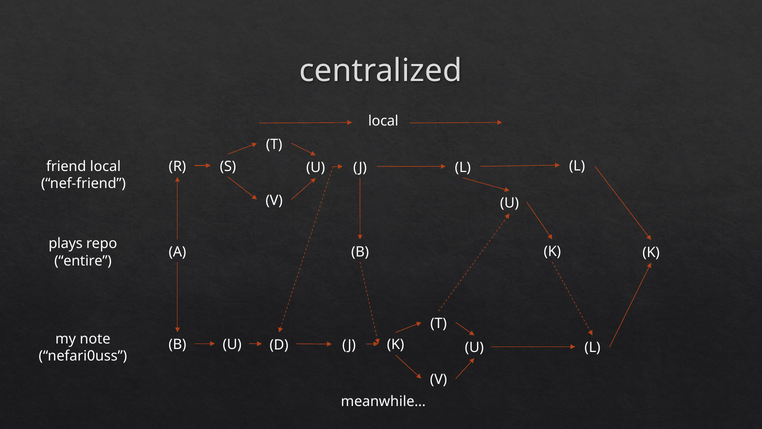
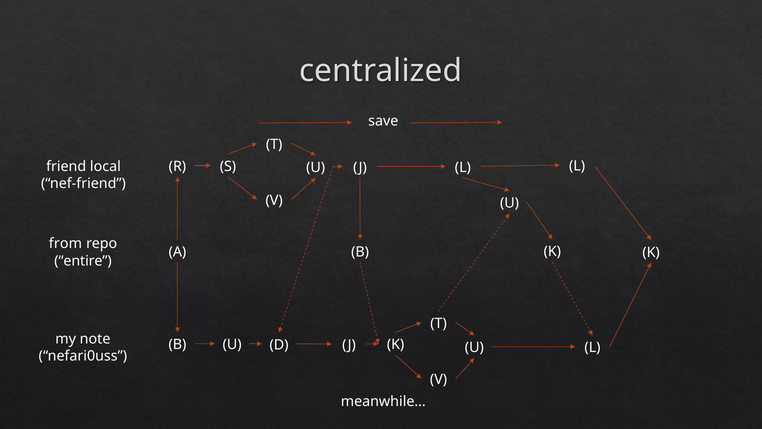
local at (383, 121): local -> save
plays: plays -> from
